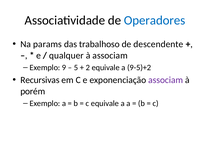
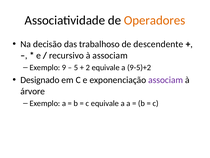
Operadores colour: blue -> orange
params: params -> decisão
qualquer: qualquer -> recursivo
Recursivas: Recursivas -> Designado
porém: porém -> árvore
